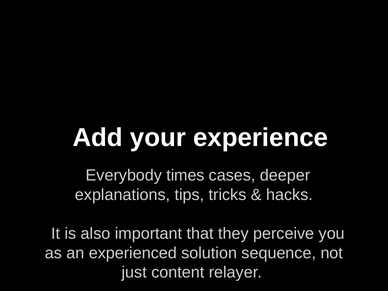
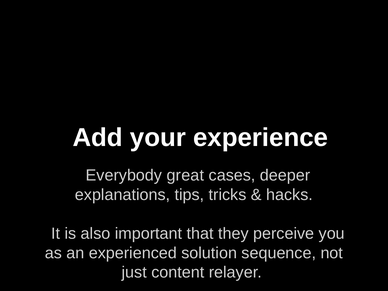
times: times -> great
